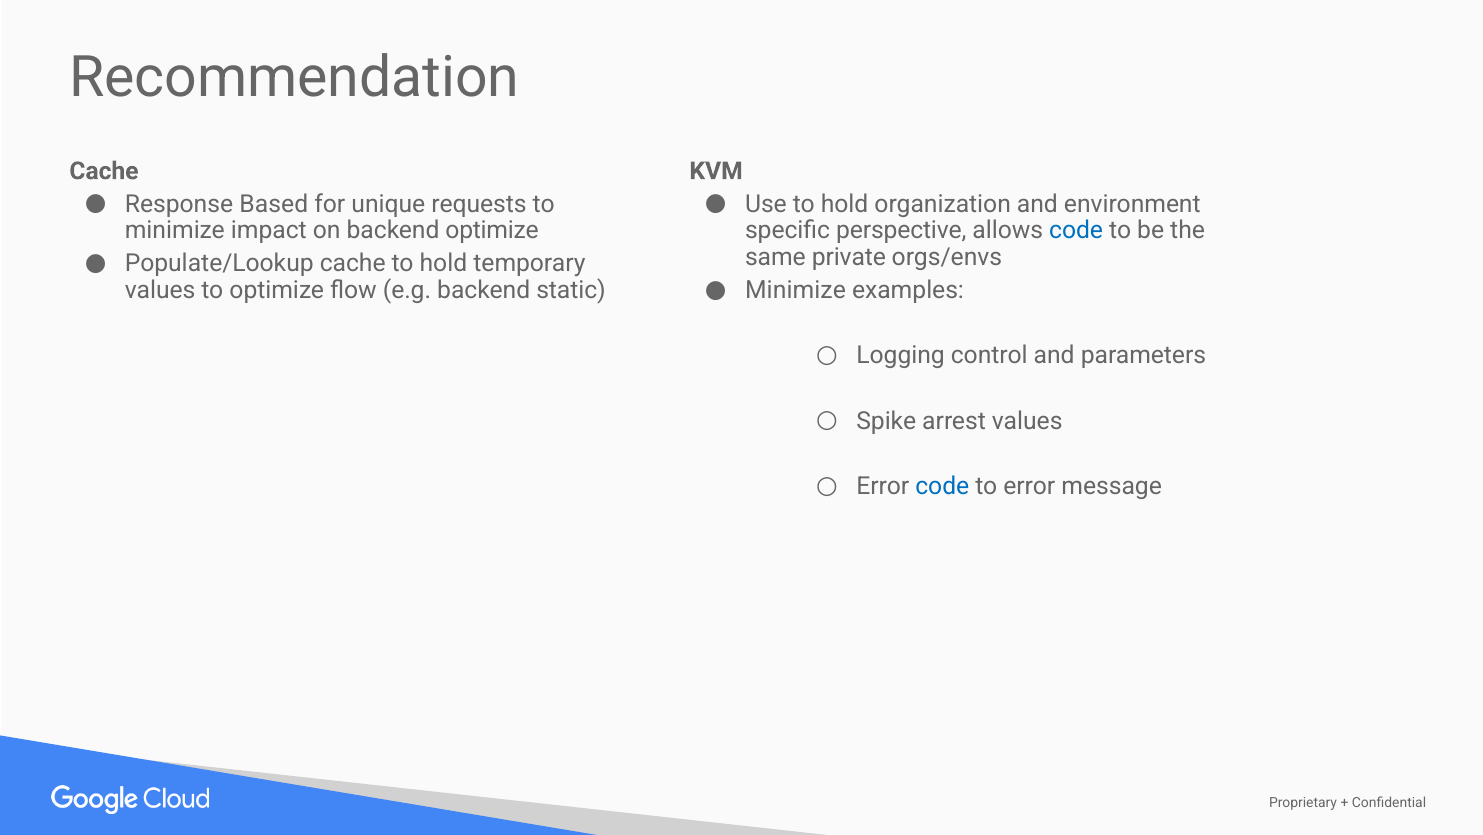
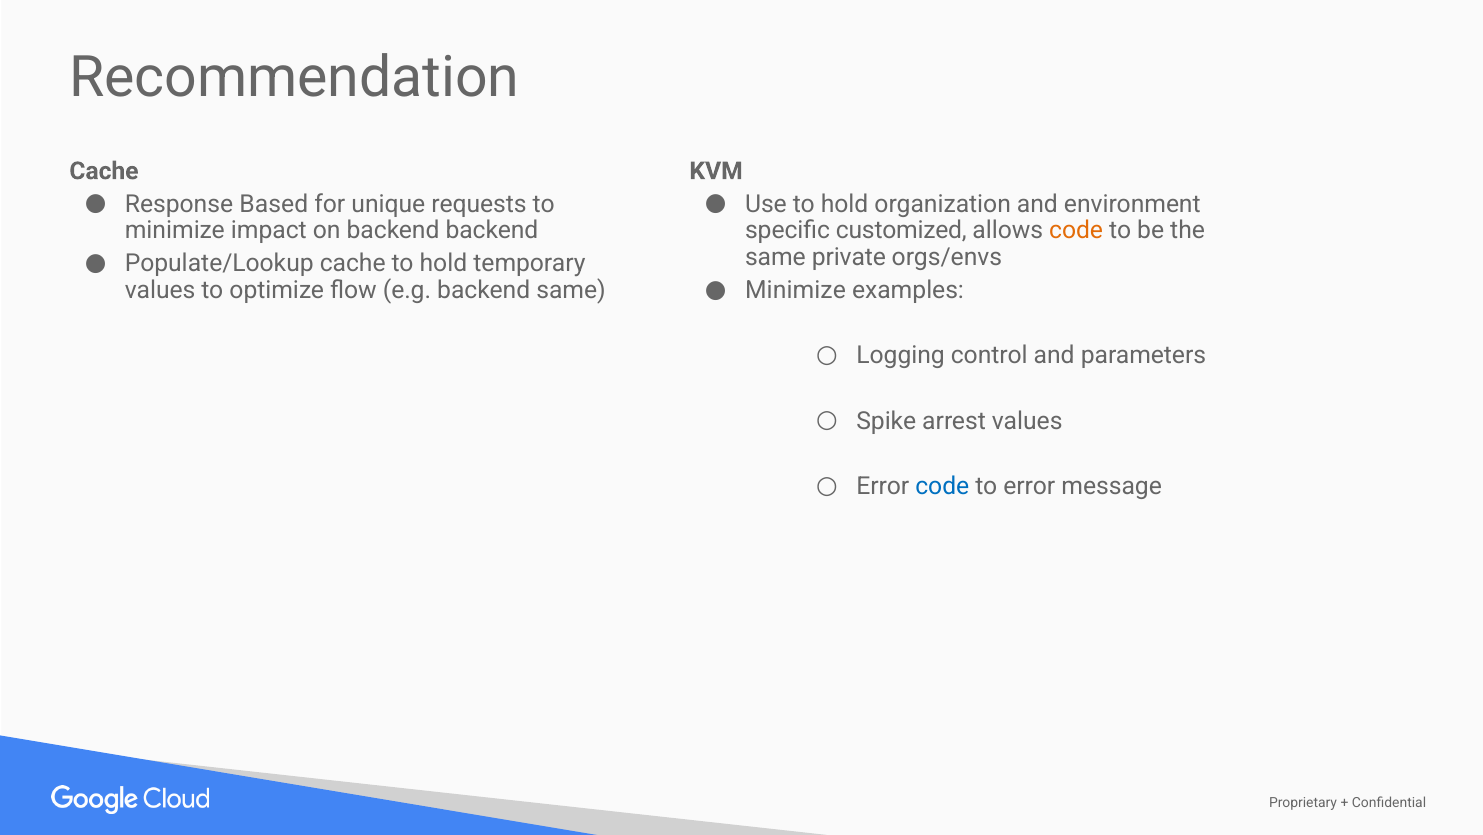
backend optimize: optimize -> backend
perspective: perspective -> customized
code at (1076, 231) colour: blue -> orange
backend static: static -> same
